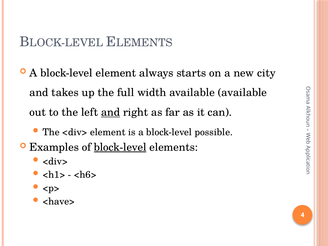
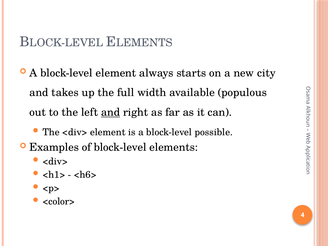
available available: available -> populous
block-level at (120, 147) underline: present -> none
<have>: <have> -> <color>
